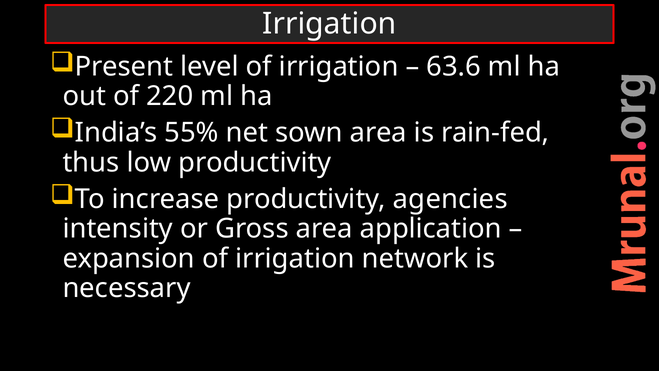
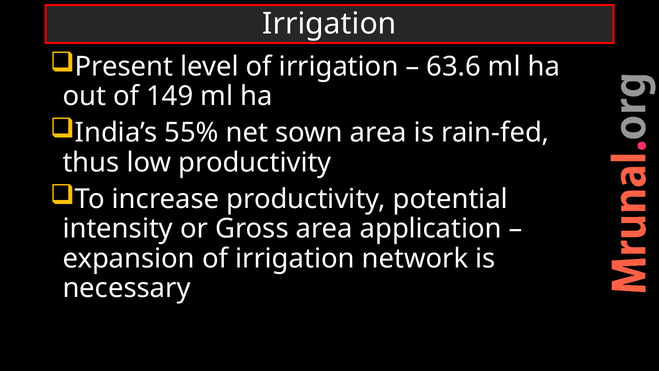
220: 220 -> 149
agencies: agencies -> potential
